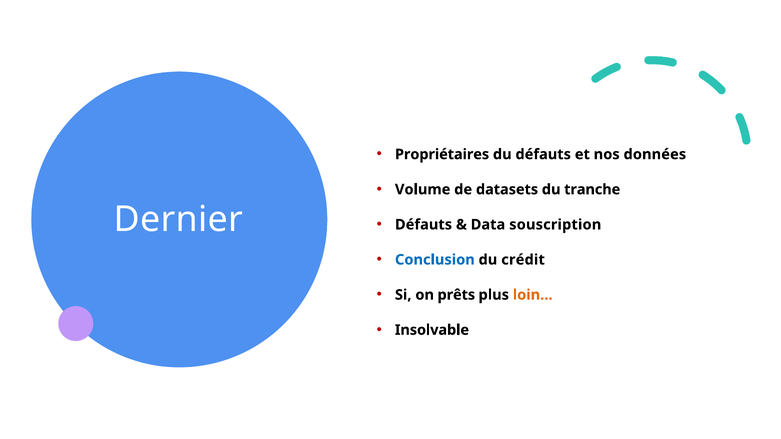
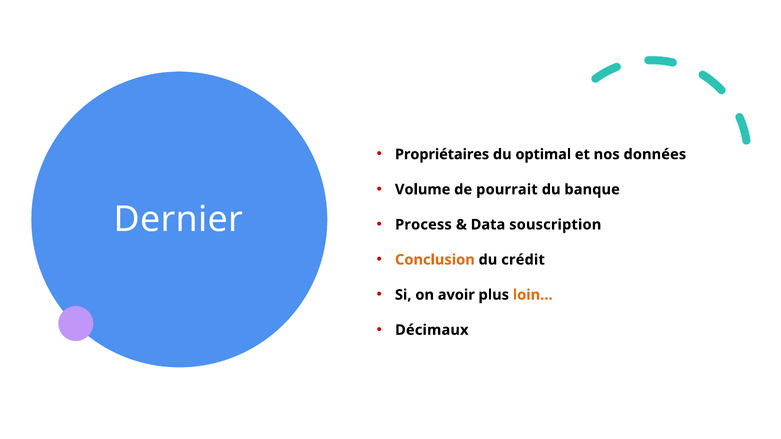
du défauts: défauts -> optimal
datasets: datasets -> pourrait
tranche: tranche -> banque
Défauts at (424, 225): Défauts -> Process
Conclusion colour: blue -> orange
prêts: prêts -> avoir
Insolvable: Insolvable -> Décimaux
